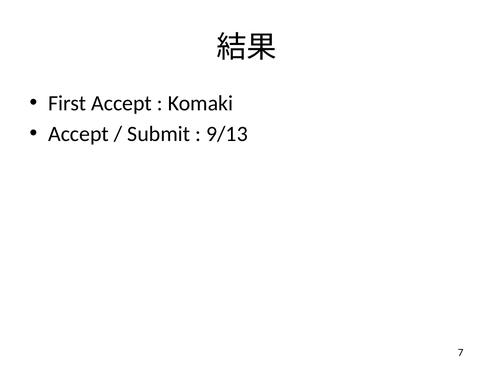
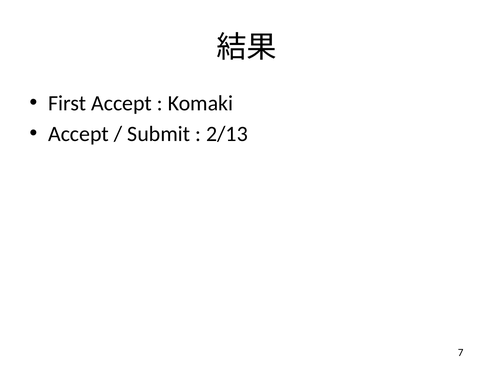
9/13: 9/13 -> 2/13
